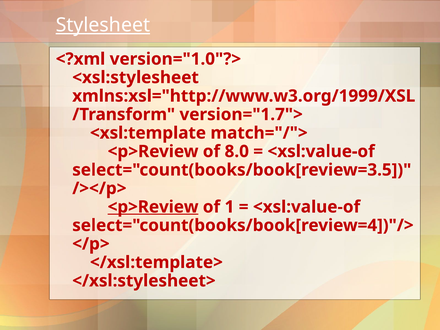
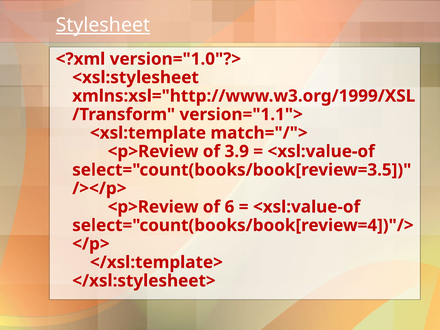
version="1.7">: version="1.7"> -> version="1.1">
8.0: 8.0 -> 3.9
<p>Review at (153, 207) underline: present -> none
1: 1 -> 6
